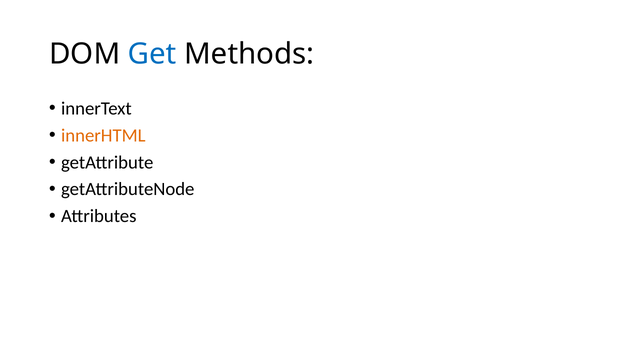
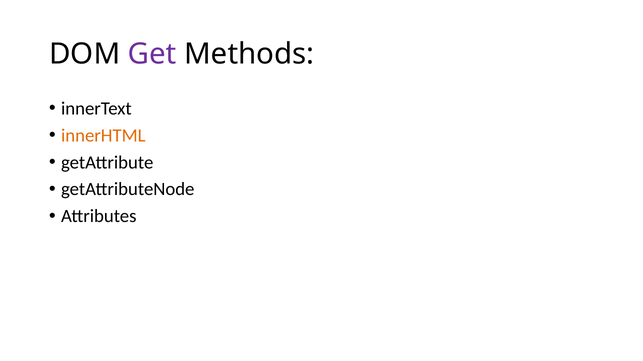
Get colour: blue -> purple
